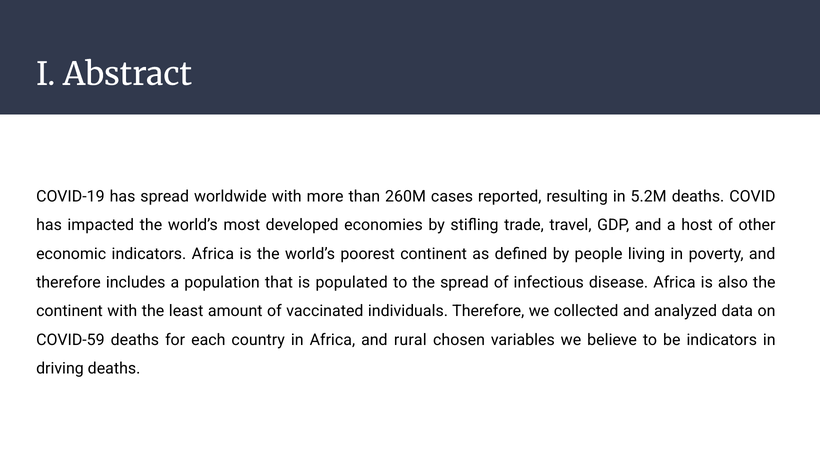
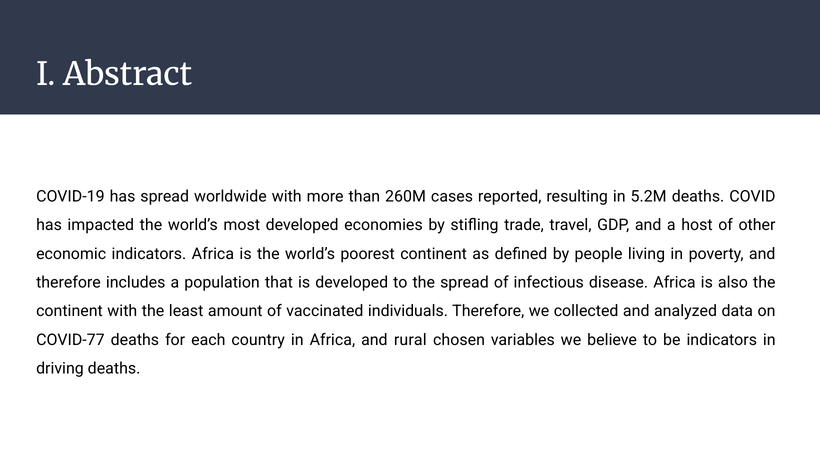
is populated: populated -> developed
COVID-59: COVID-59 -> COVID-77
